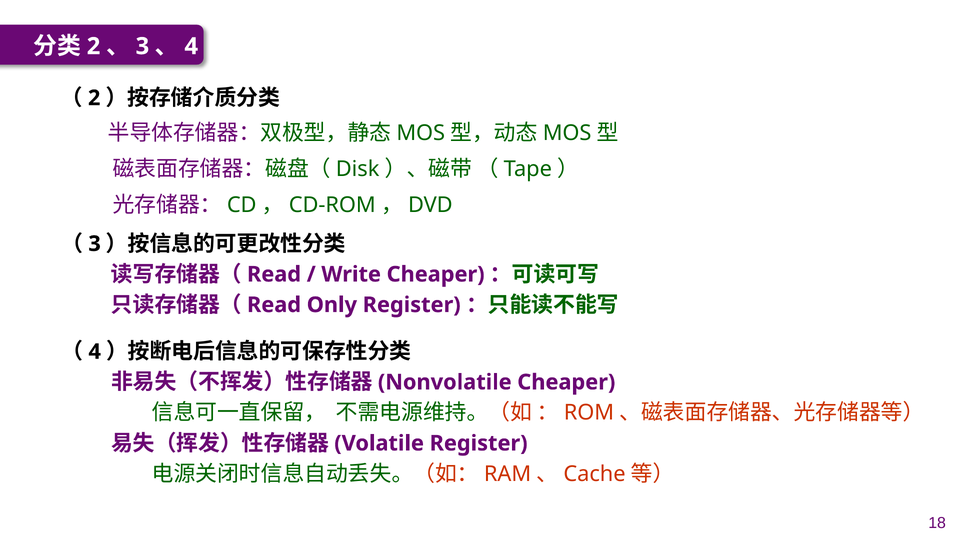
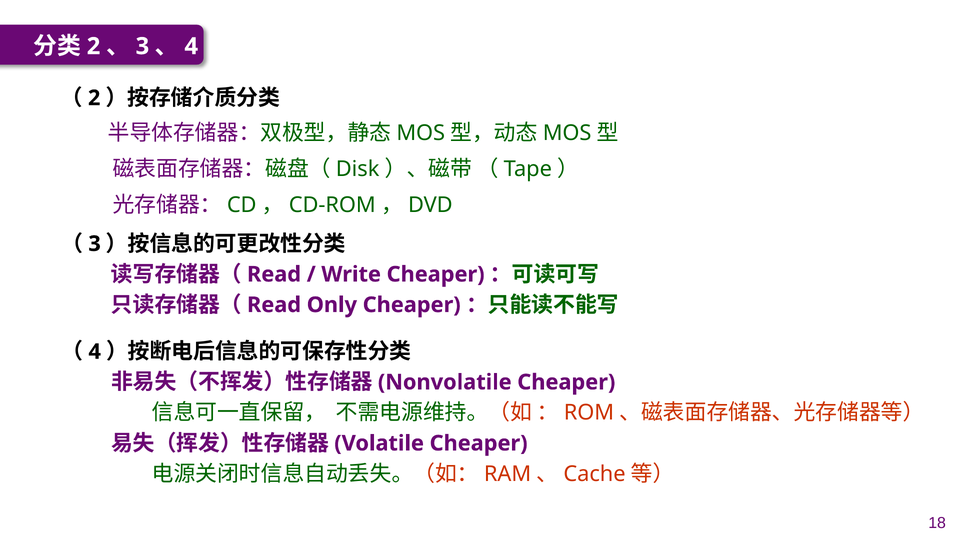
Only Register: Register -> Cheaper
Register at (479, 443): Register -> Cheaper
